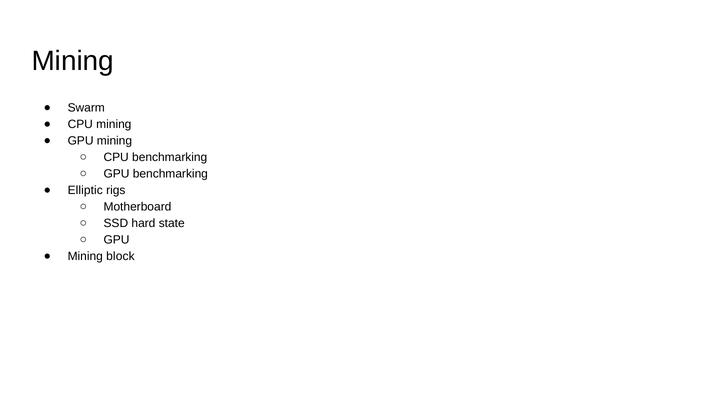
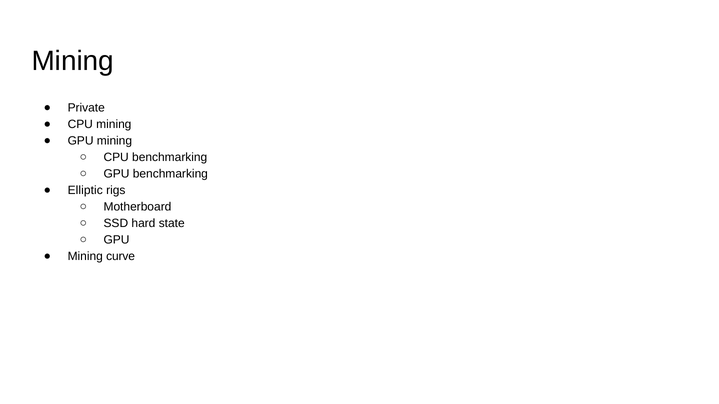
Swarm: Swarm -> Private
block: block -> curve
